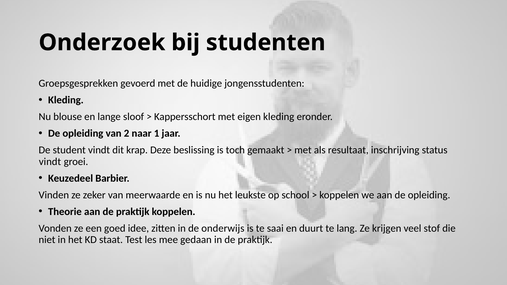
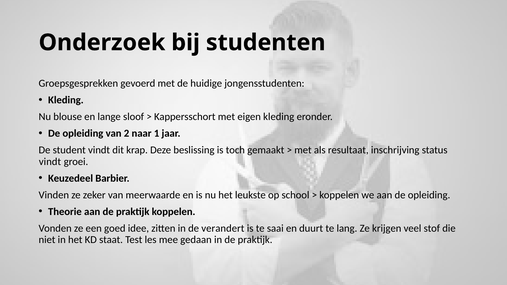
onderwijs: onderwijs -> verandert
